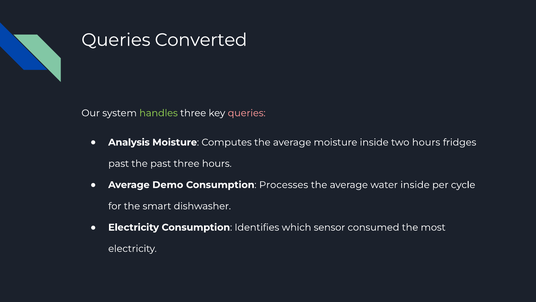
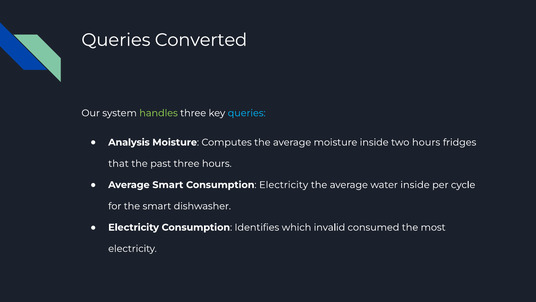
queries at (247, 113) colour: pink -> light blue
past at (119, 163): past -> that
Average Demo: Demo -> Smart
Consumption Processes: Processes -> Electricity
sensor: sensor -> invalid
